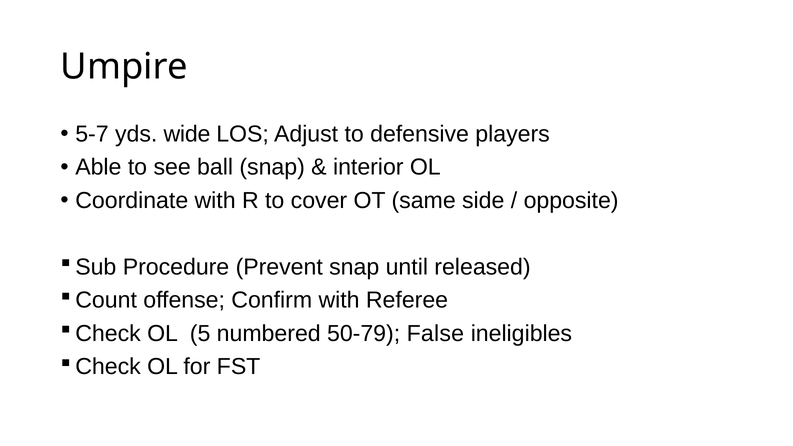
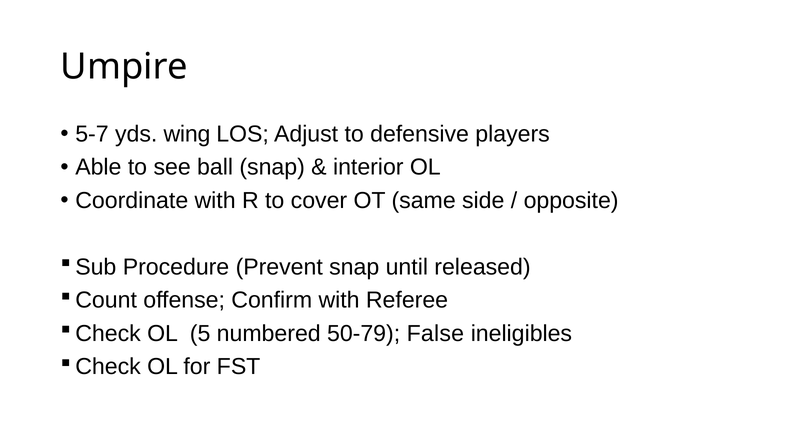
wide: wide -> wing
